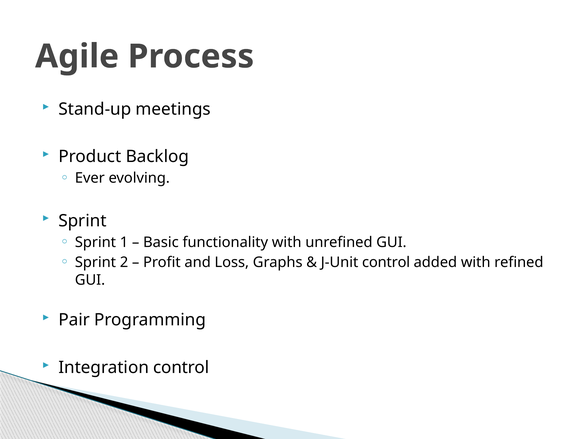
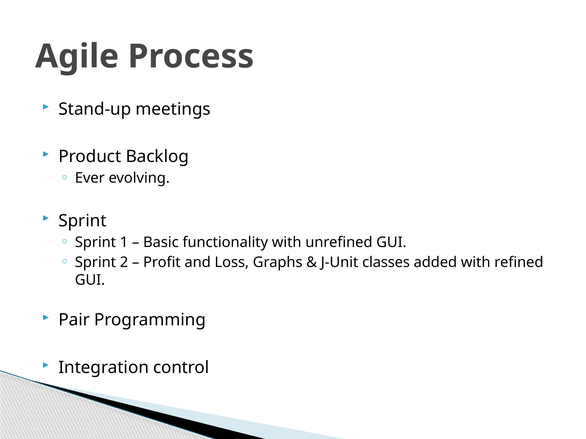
J-Unit control: control -> classes
